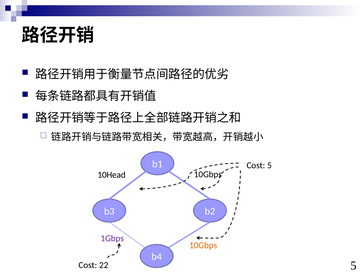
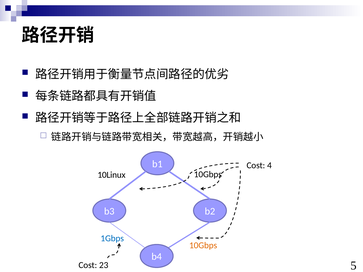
Cost 5: 5 -> 4
10Head: 10Head -> 10Linux
1Gbps colour: purple -> blue
22: 22 -> 23
